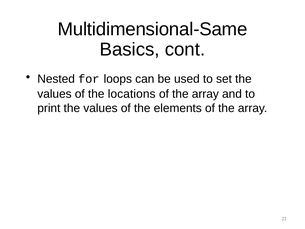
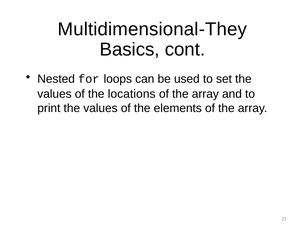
Multidimensional-Same: Multidimensional-Same -> Multidimensional-They
